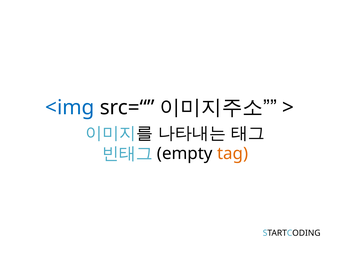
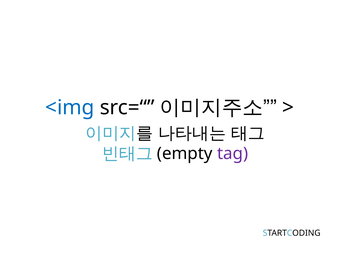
tag colour: orange -> purple
